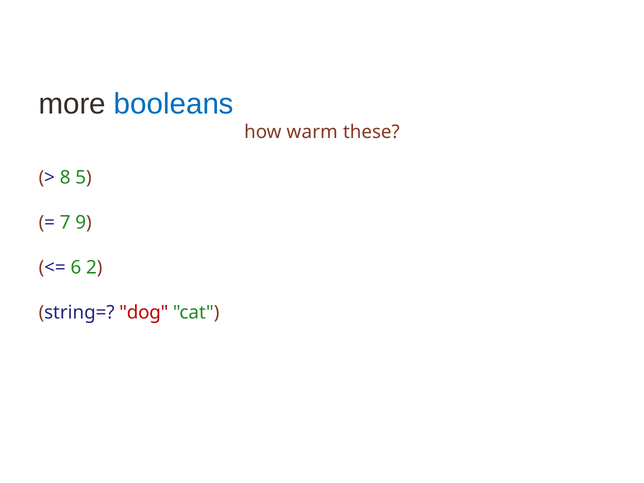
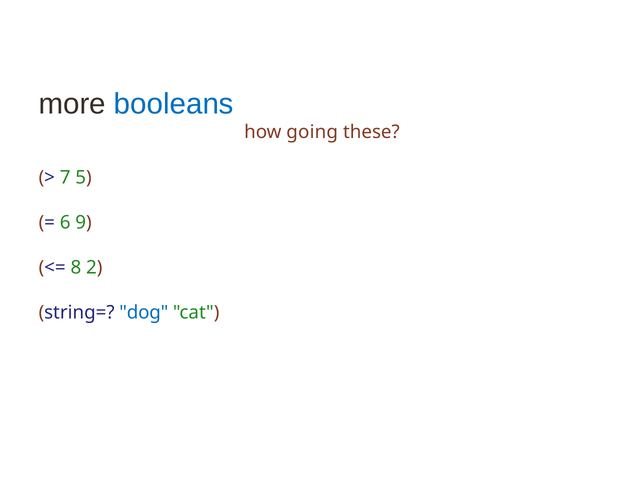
warm: warm -> going
8: 8 -> 7
7: 7 -> 6
6: 6 -> 8
dog colour: red -> blue
